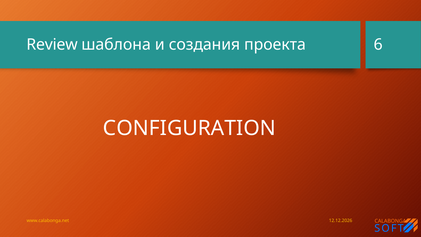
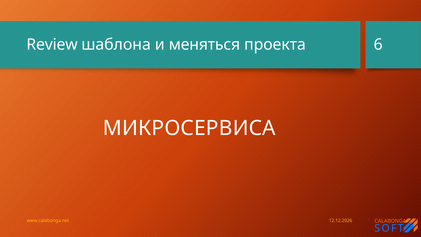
создания: создания -> меняться
CONFIGURATION: CONFIGURATION -> МИКРОСЕРВИСА
